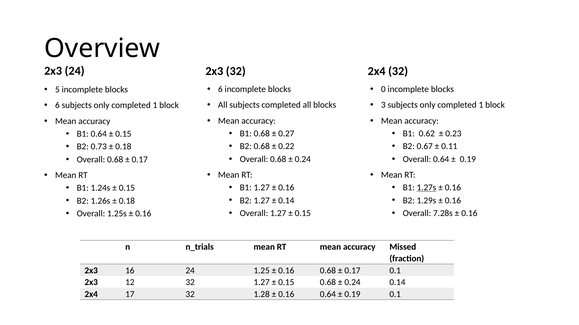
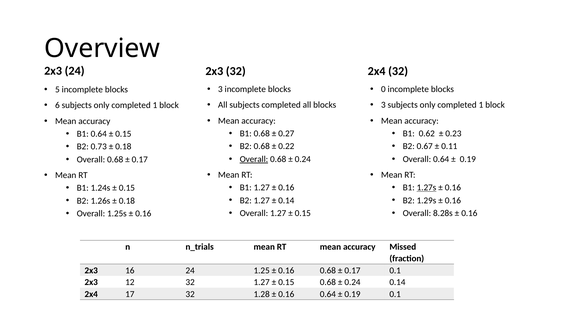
6 at (220, 89): 6 -> 3
Overall at (254, 159) underline: none -> present
7.28s: 7.28s -> 8.28s
